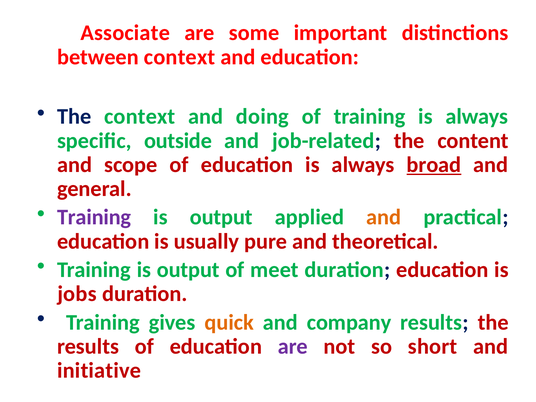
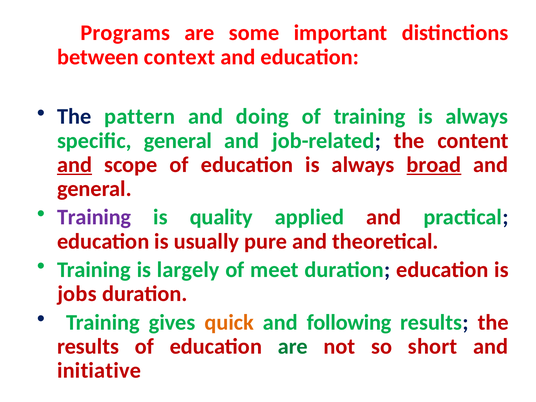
Associate: Associate -> Programs
The context: context -> pattern
specific outside: outside -> general
and at (75, 165) underline: none -> present
output at (221, 217): output -> quality
and at (384, 217) colour: orange -> red
output at (188, 270): output -> largely
company: company -> following
are at (293, 346) colour: purple -> green
